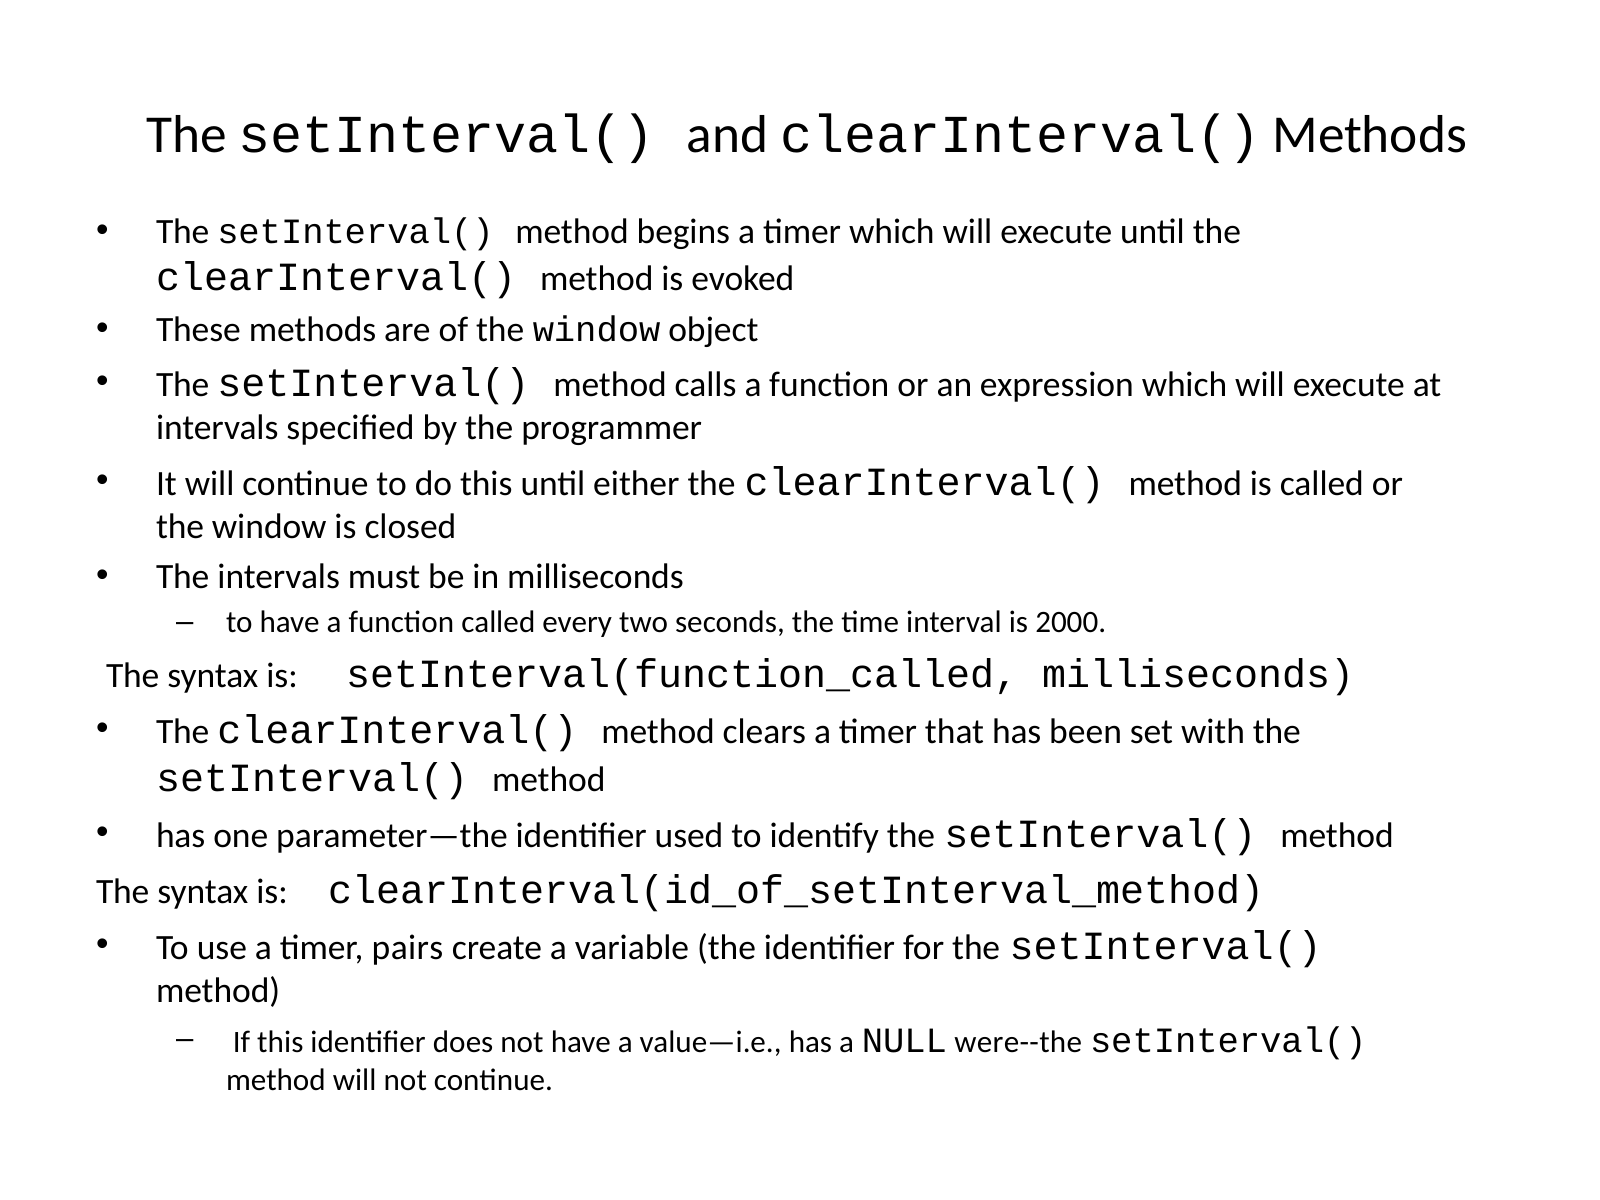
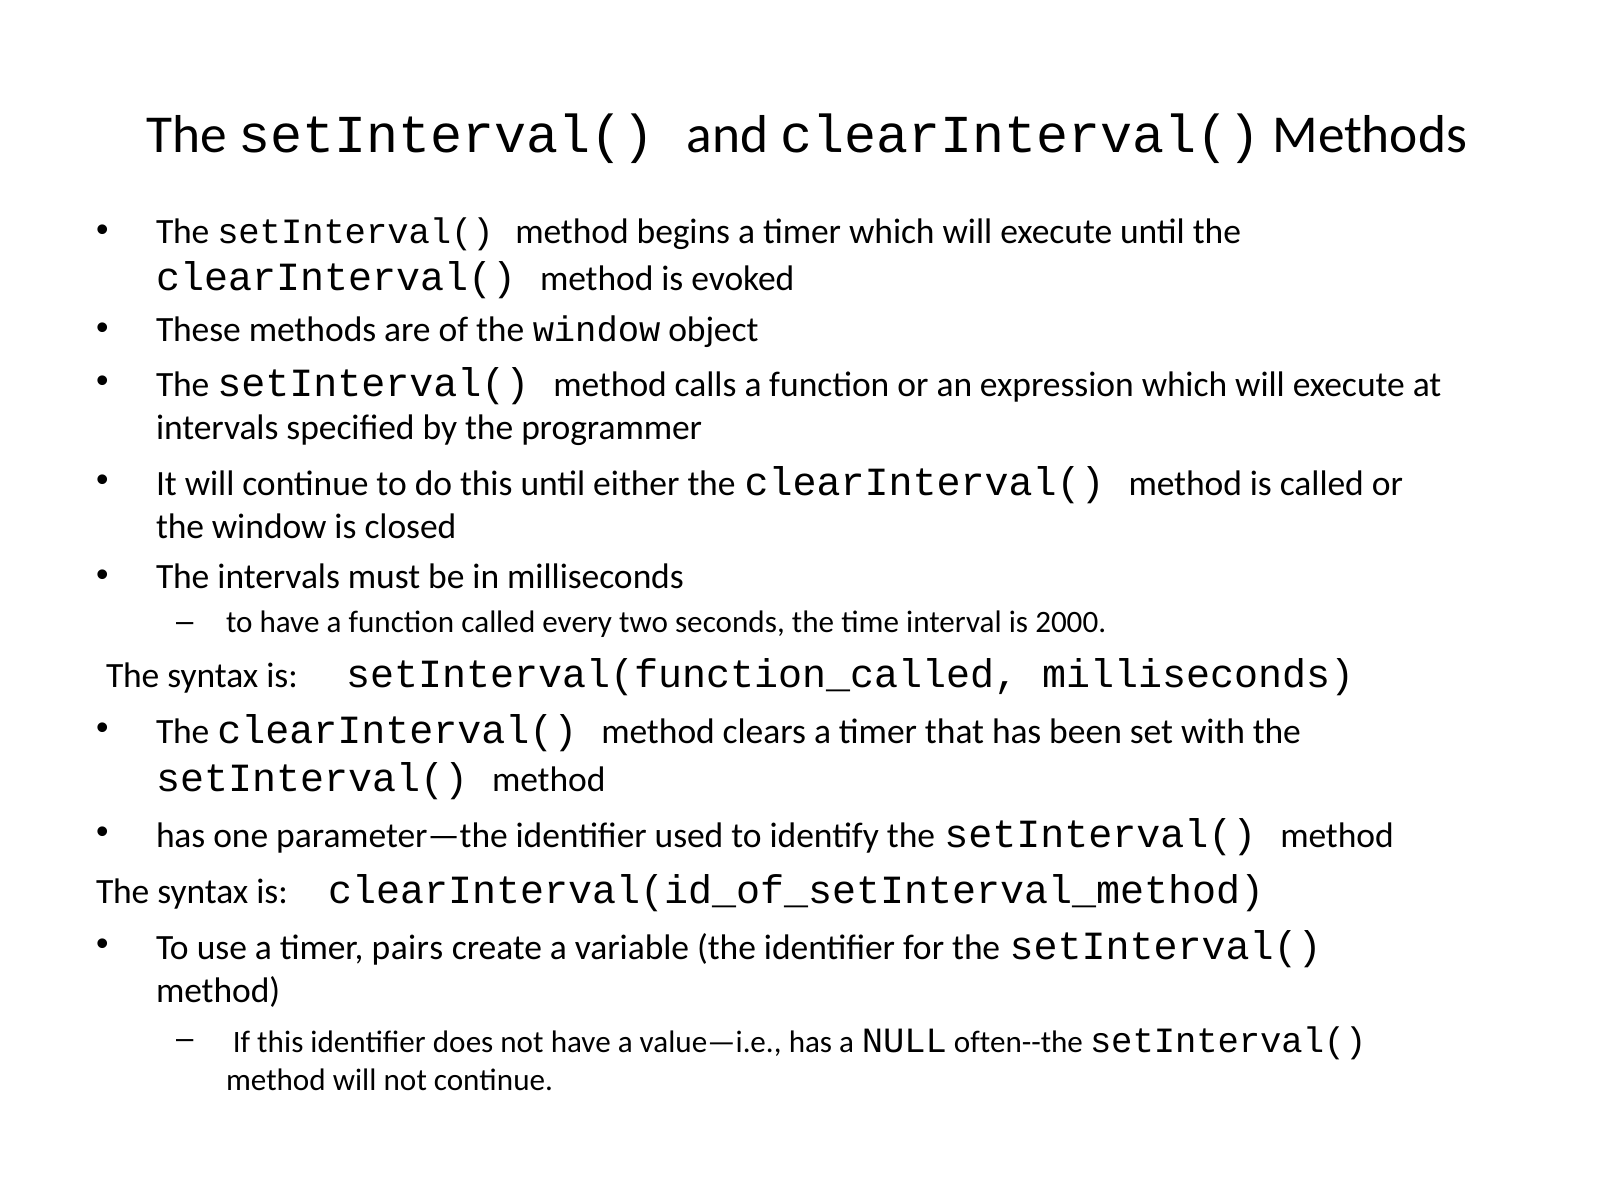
were--the: were--the -> often--the
